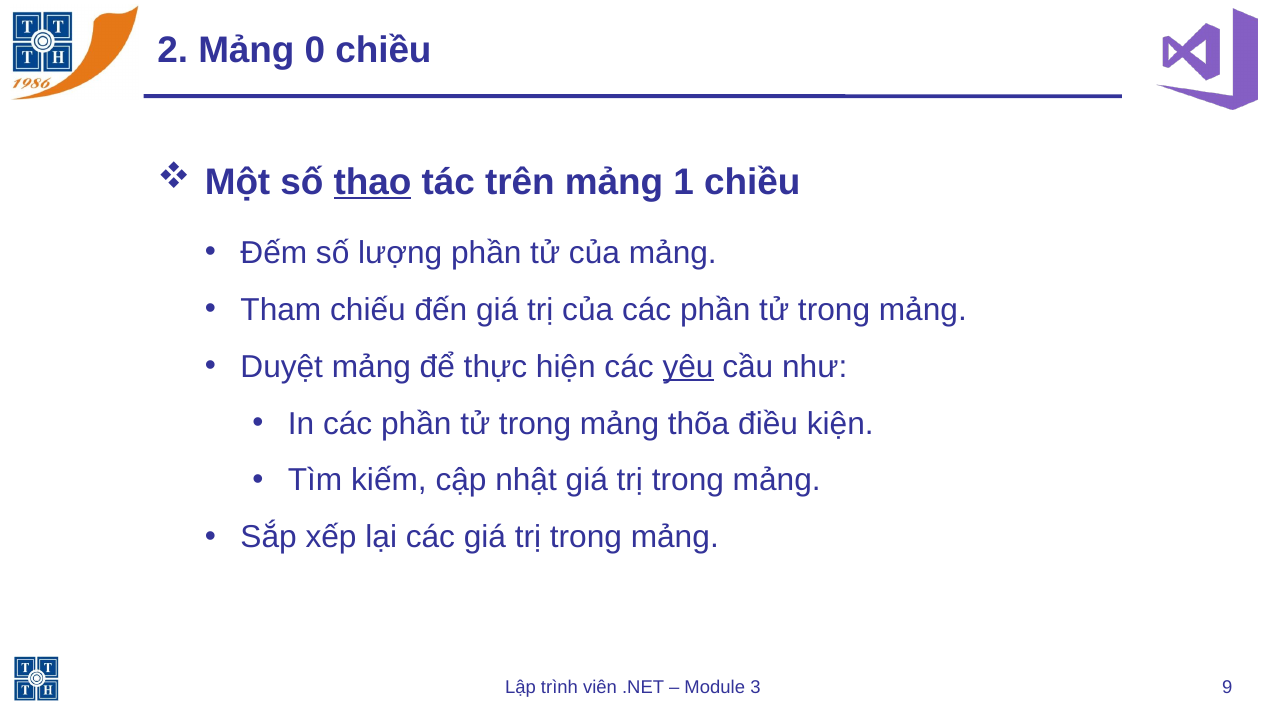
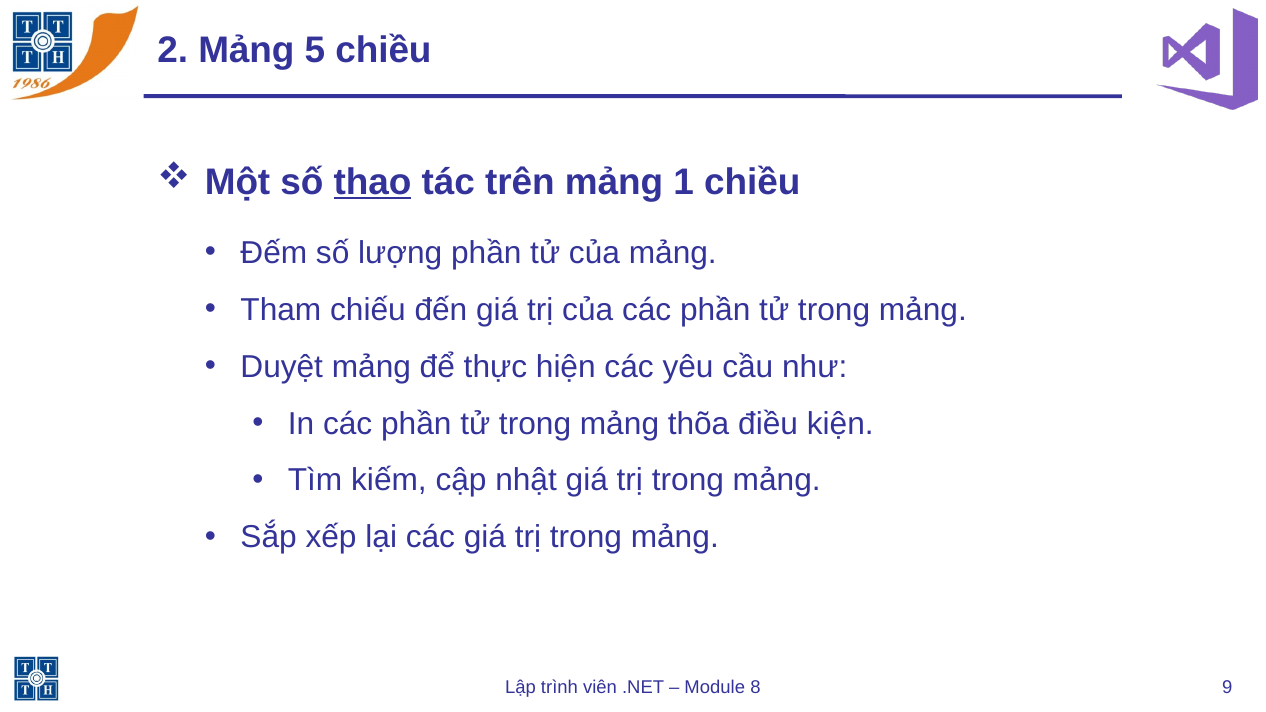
0: 0 -> 5
yêu underline: present -> none
3: 3 -> 8
